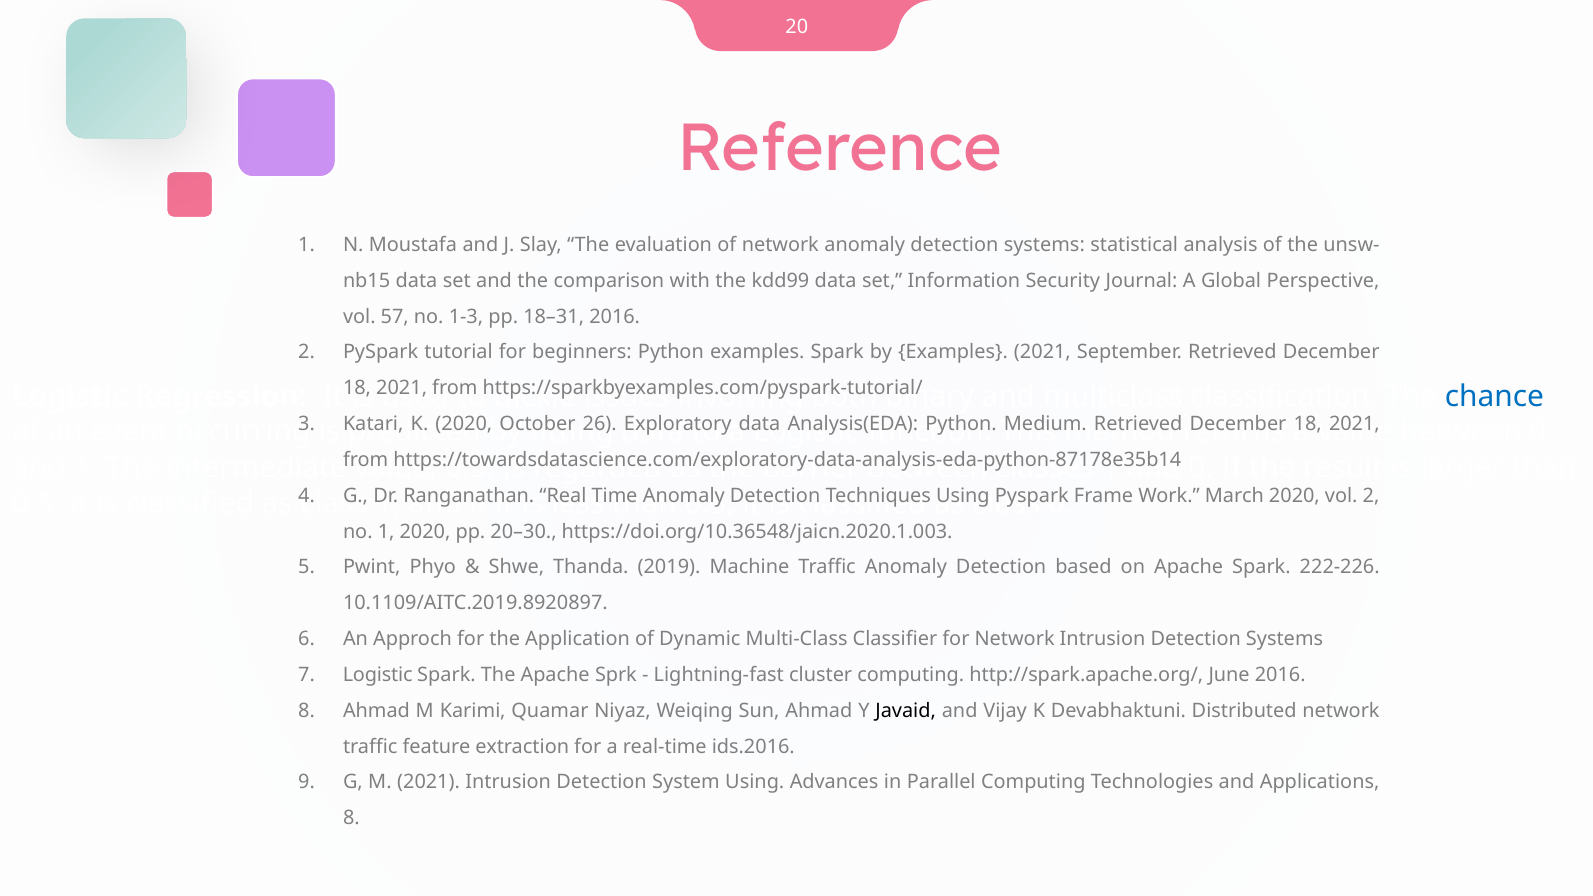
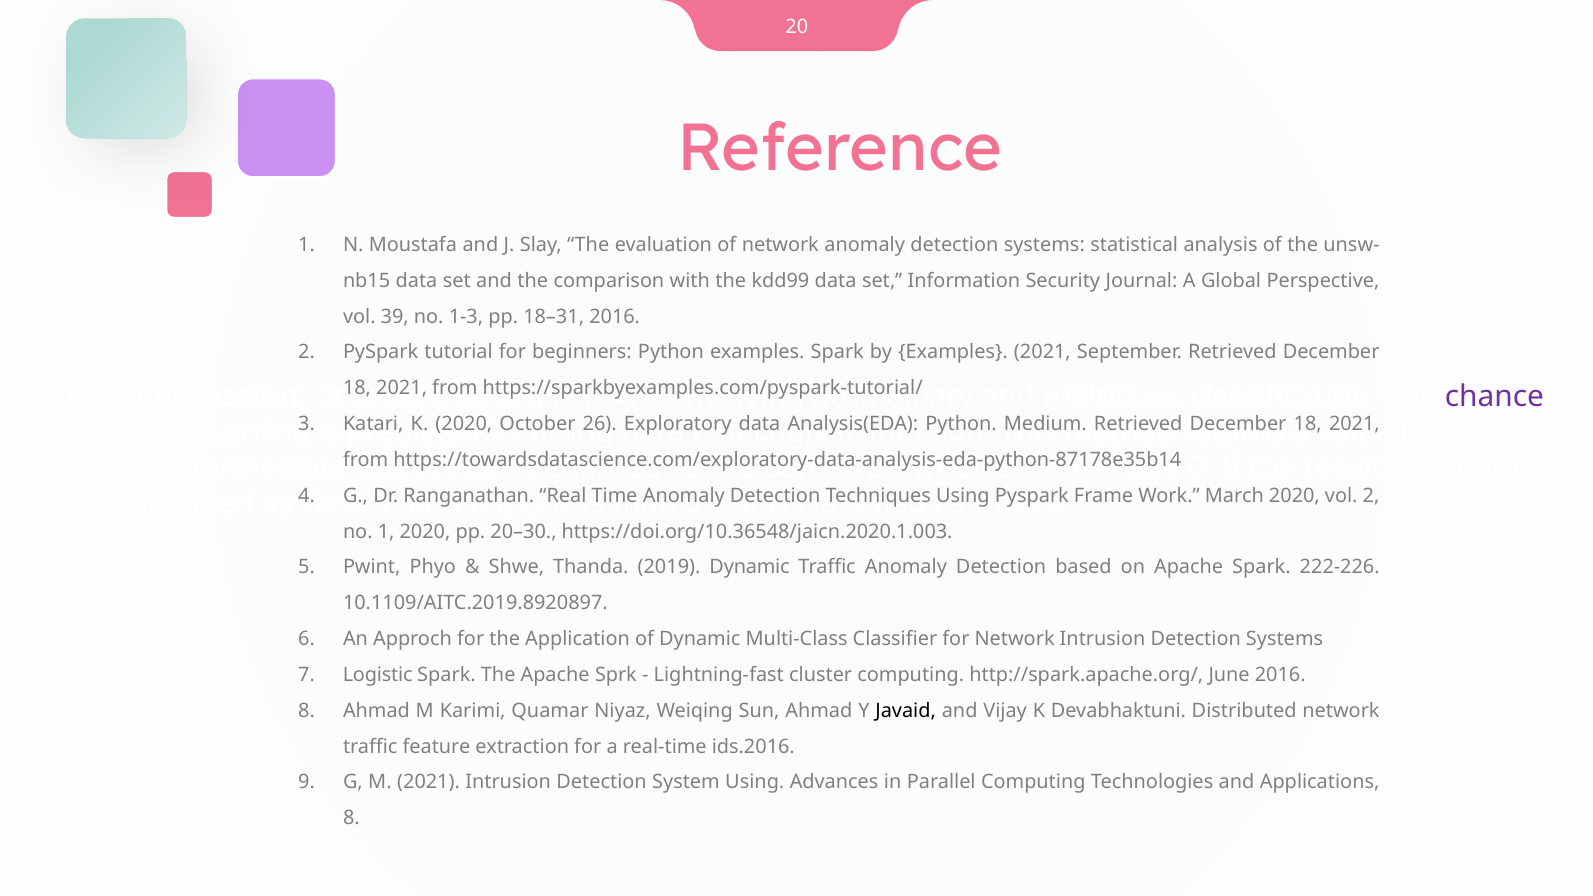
57: 57 -> 39
chance colour: blue -> purple
2019 Machine: Machine -> Dynamic
